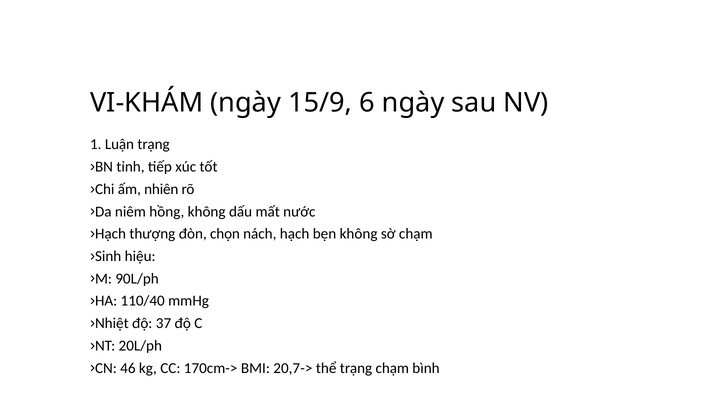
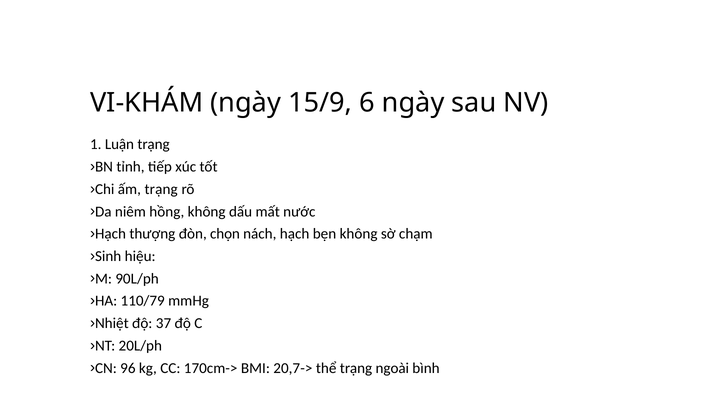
ấm nhiên: nhiên -> trạng
110/40: 110/40 -> 110/79
46: 46 -> 96
trạng chạm: chạm -> ngoài
